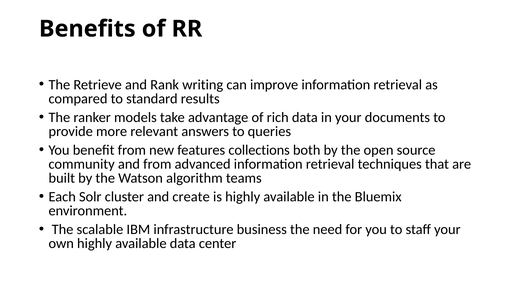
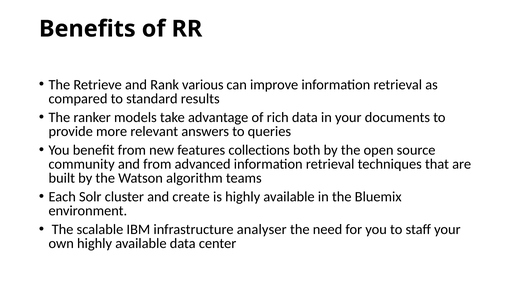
writing: writing -> various
business: business -> analyser
